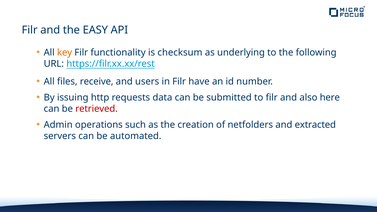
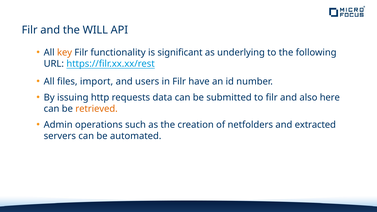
EASY: EASY -> WILL
checksum: checksum -> significant
receive: receive -> import
retrieved colour: red -> orange
